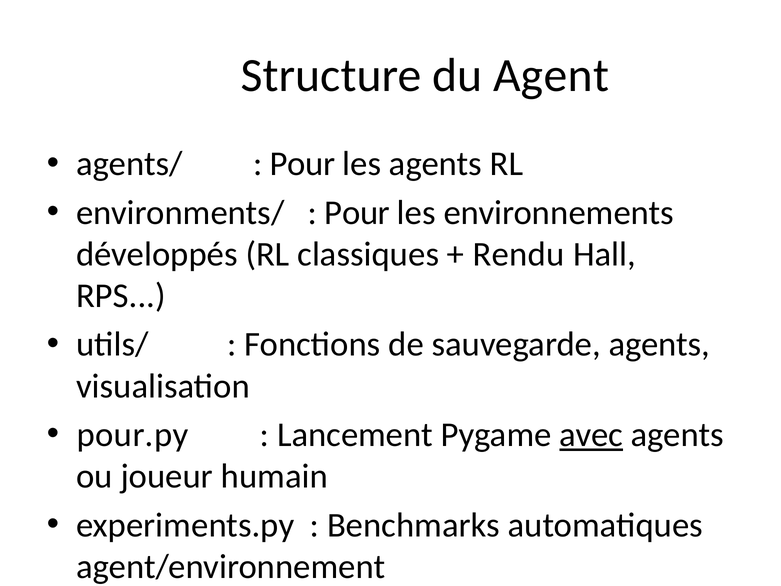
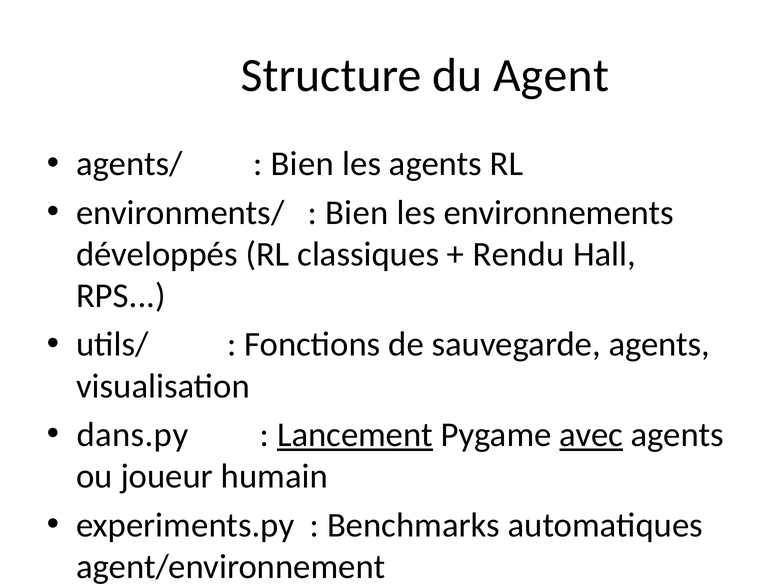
Pour at (303, 164): Pour -> Bien
Pour at (357, 212): Pour -> Bien
pour.py: pour.py -> dans.py
Lancement underline: none -> present
